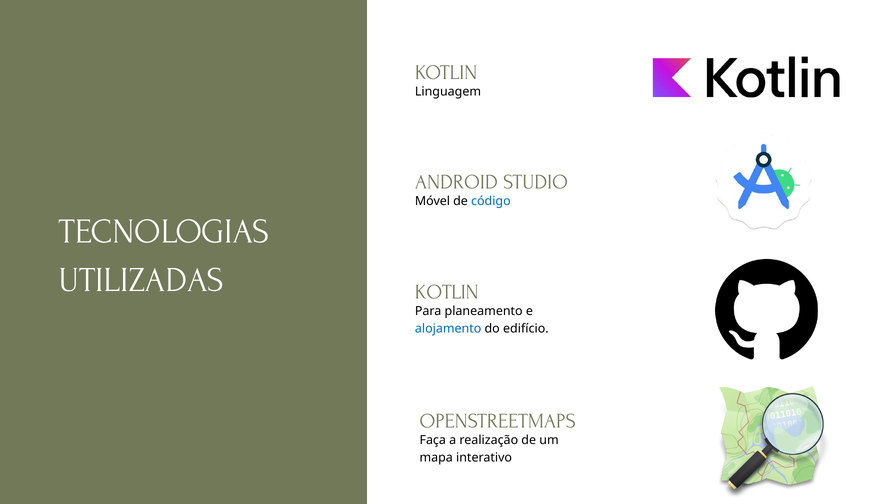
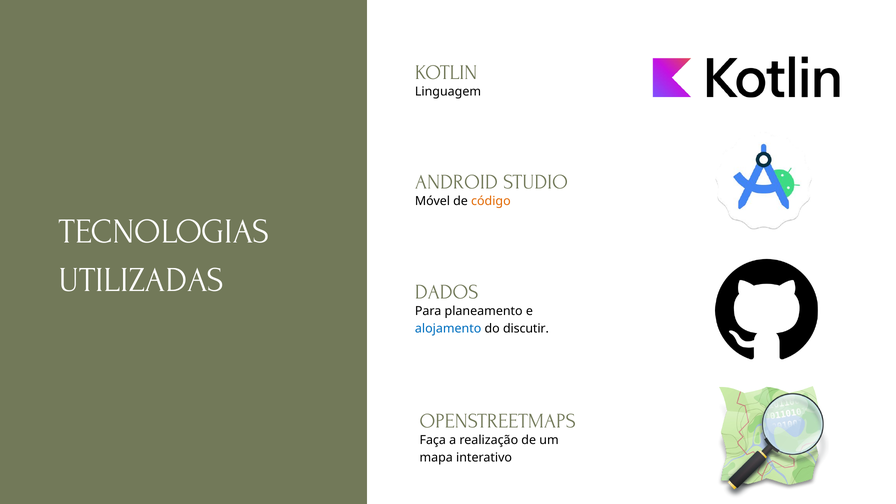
código colour: blue -> orange
KOTLIN at (447, 292): KOTLIN -> DADOS
edifício: edifício -> discutir
